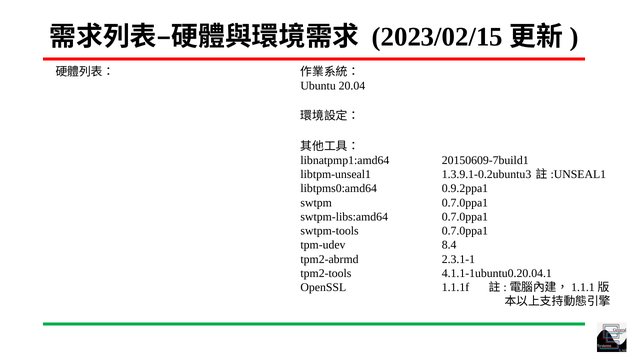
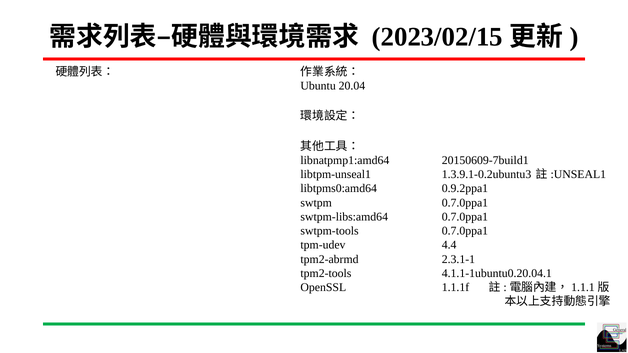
8.4: 8.4 -> 4.4
